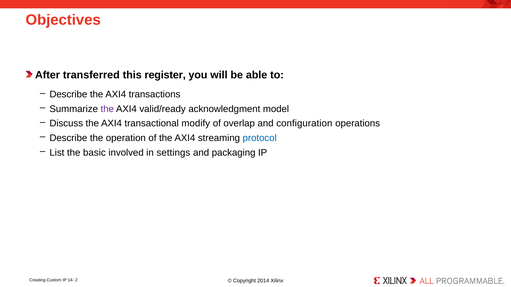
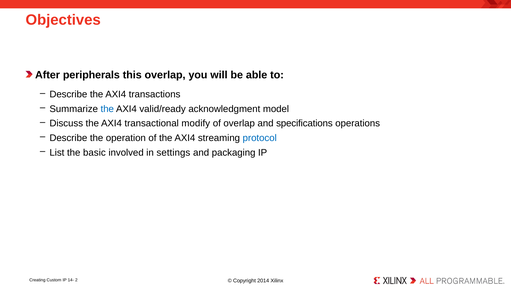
transferred: transferred -> peripherals
this register: register -> overlap
the at (107, 109) colour: purple -> blue
configuration: configuration -> specifications
